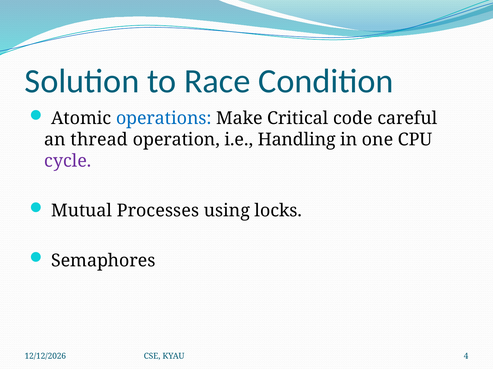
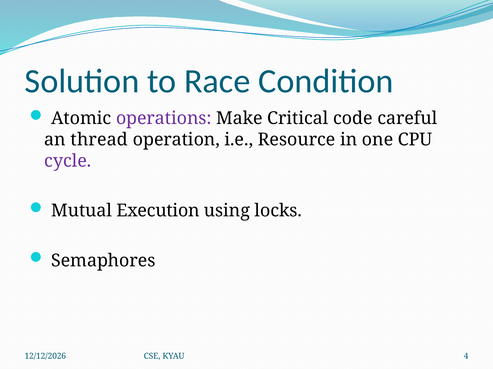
operations colour: blue -> purple
Handling: Handling -> Resource
Processes: Processes -> Execution
